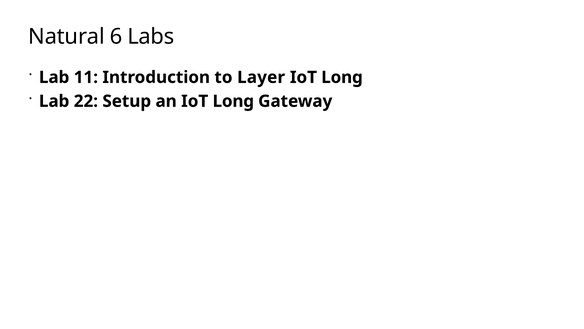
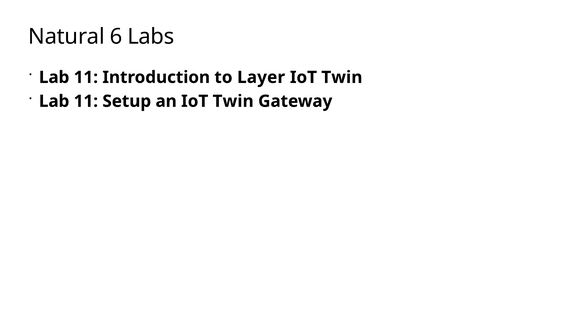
Long at (342, 77): Long -> Twin
22 at (86, 101): 22 -> 11
an IoT Long: Long -> Twin
